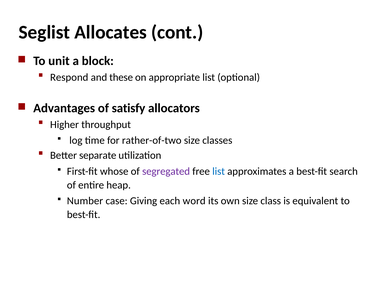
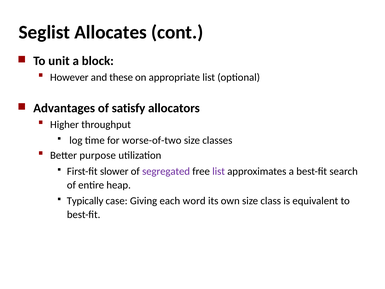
Respond: Respond -> However
rather-of-two: rather-of-two -> worse-of-two
separate: separate -> purpose
whose: whose -> slower
list at (219, 171) colour: blue -> purple
Number: Number -> Typically
